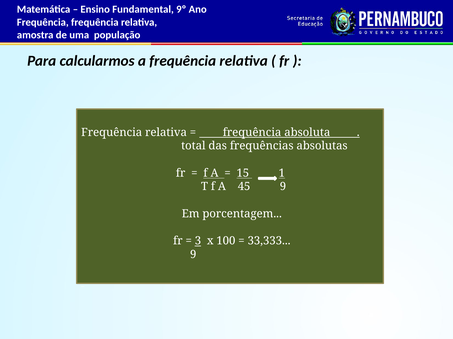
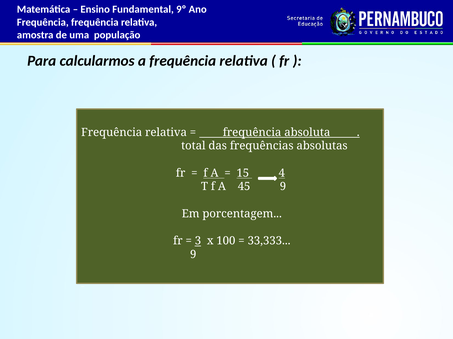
1: 1 -> 4
